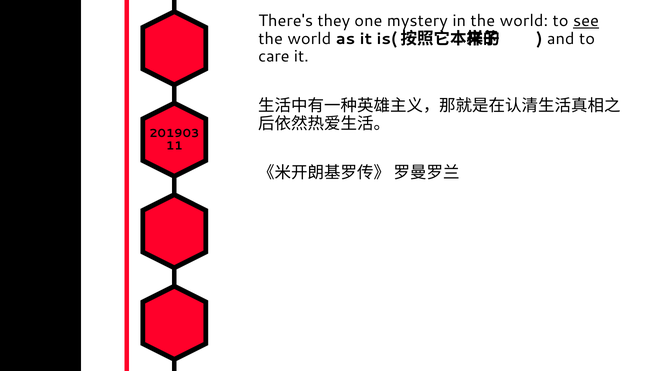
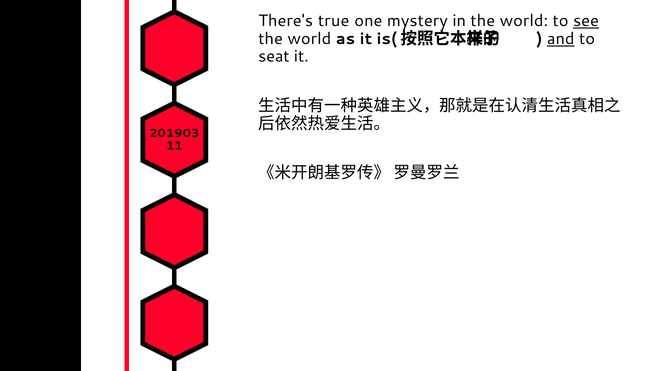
they: they -> true
and underline: none -> present
care: care -> seat
